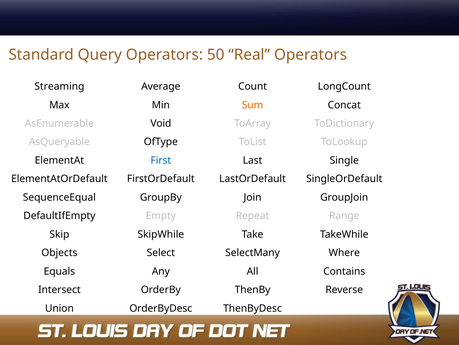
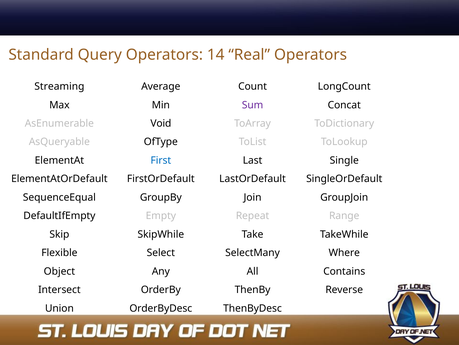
50: 50 -> 14
Sum colour: orange -> purple
Objects: Objects -> Flexible
Equals: Equals -> Object
